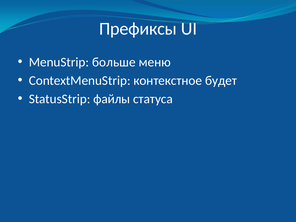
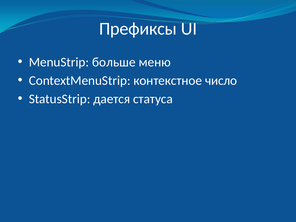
будет: будет -> число
файлы: файлы -> дается
